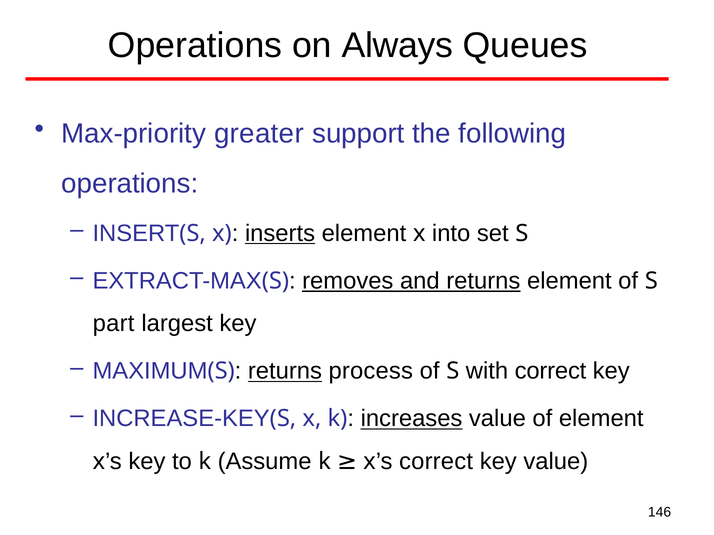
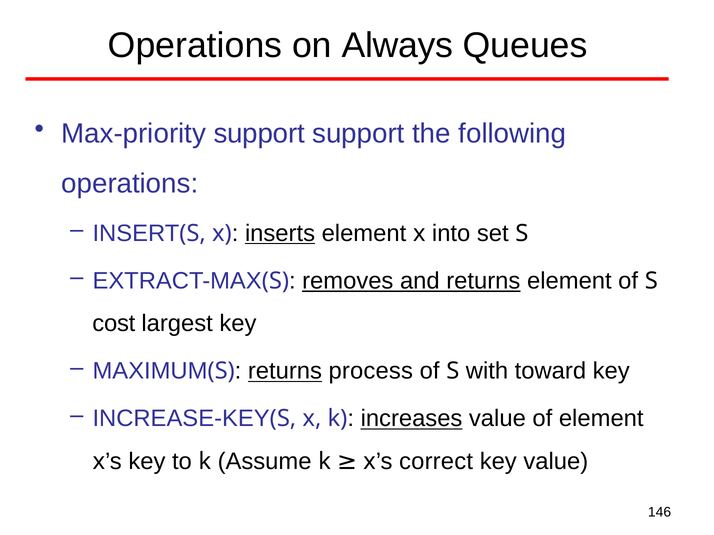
Max-priority greater: greater -> support
part: part -> cost
with correct: correct -> toward
